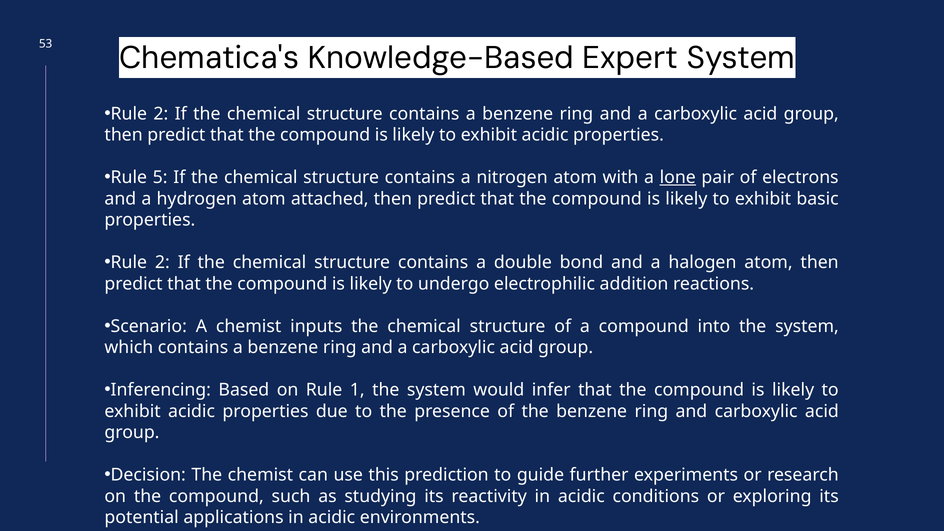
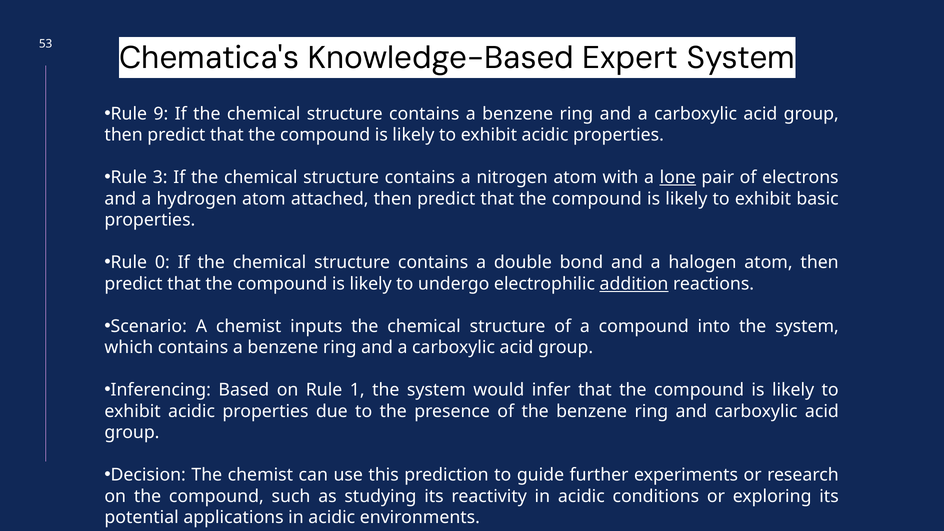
2 at (161, 114): 2 -> 9
5: 5 -> 3
2 at (162, 263): 2 -> 0
addition underline: none -> present
